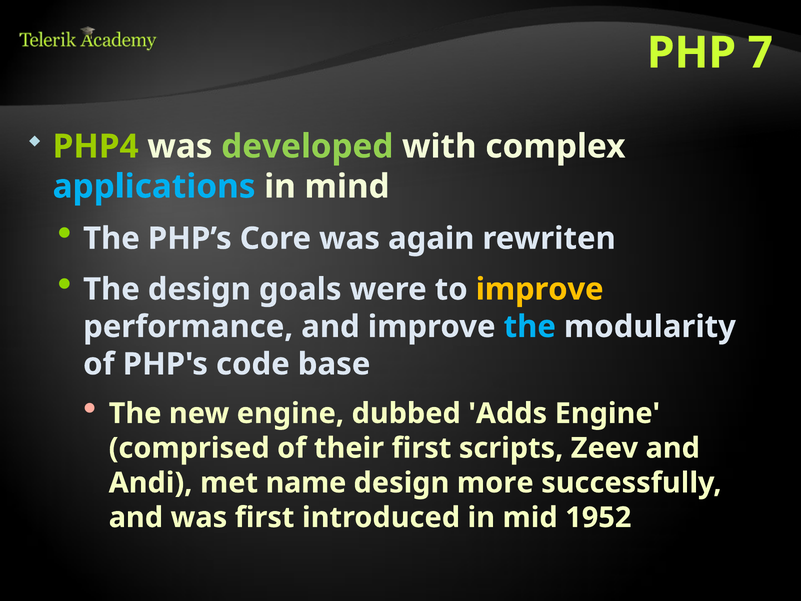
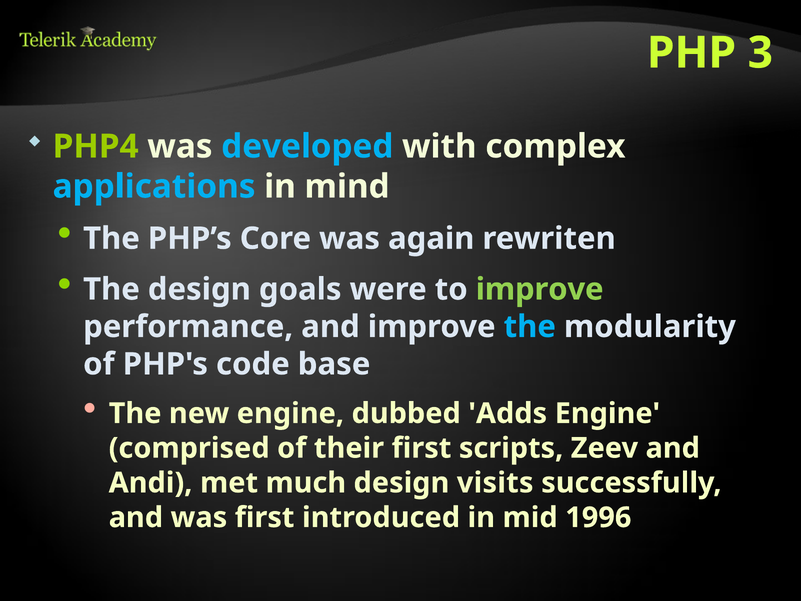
7: 7 -> 3
developed colour: light green -> light blue
improve at (540, 289) colour: yellow -> light green
name: name -> much
more: more -> visits
1952: 1952 -> 1996
